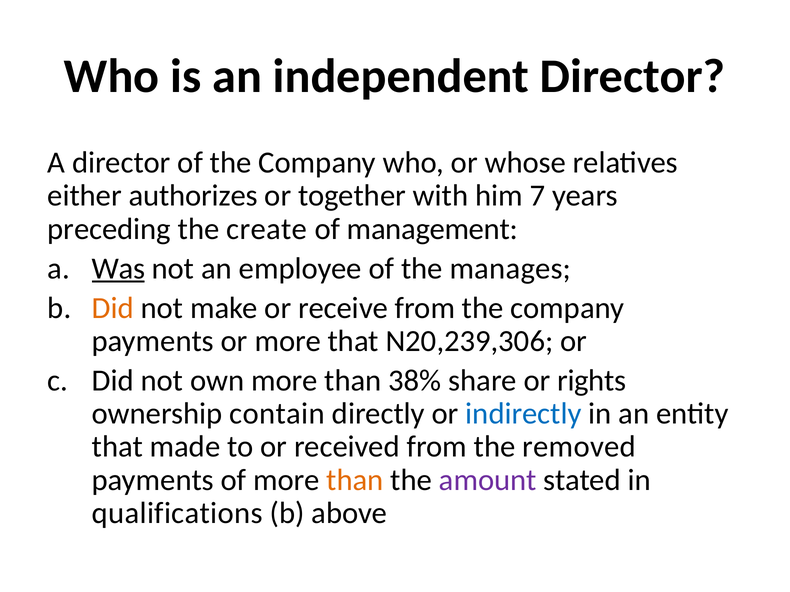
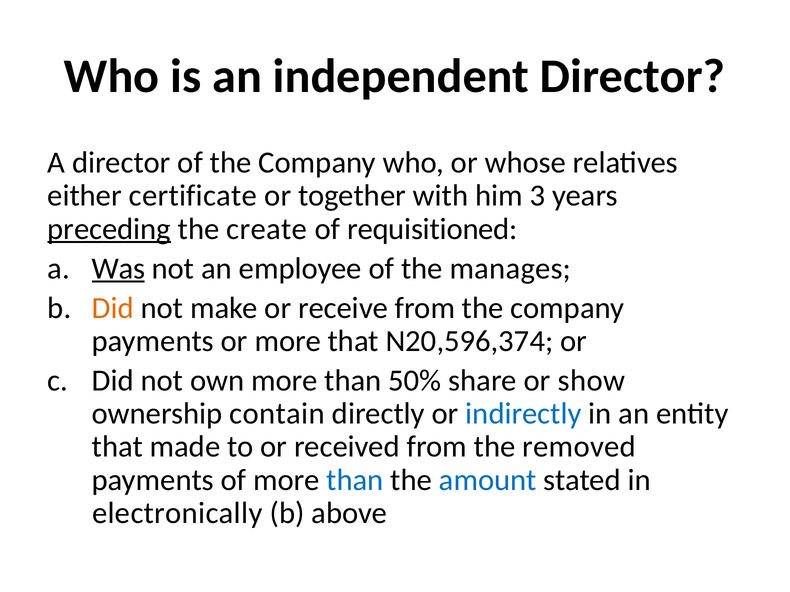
authorizes: authorizes -> certificate
7: 7 -> 3
preceding underline: none -> present
management: management -> requisitioned
N20,239,306: N20,239,306 -> N20,596,374
38%: 38% -> 50%
rights: rights -> show
than at (355, 480) colour: orange -> blue
amount colour: purple -> blue
qualifications: qualifications -> electronically
